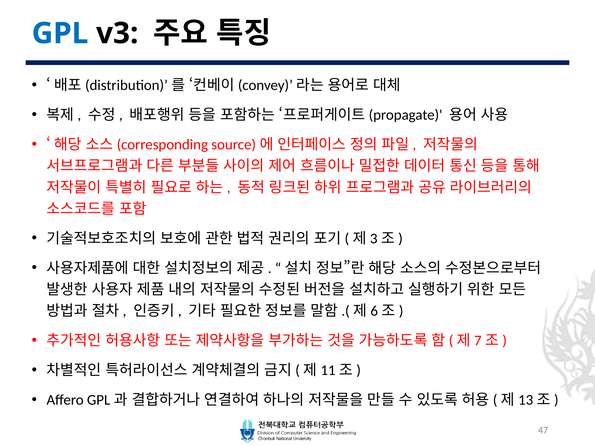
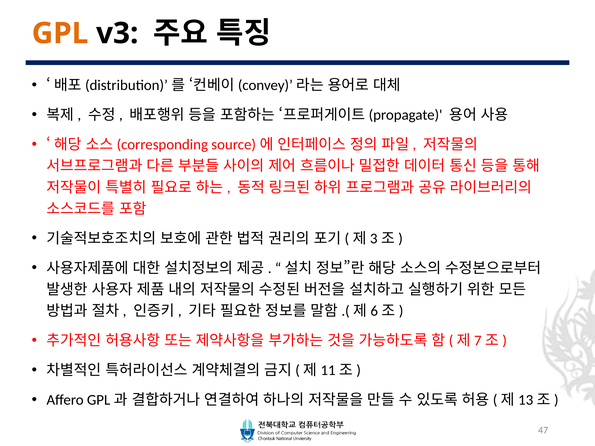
GPL colour: blue -> orange
